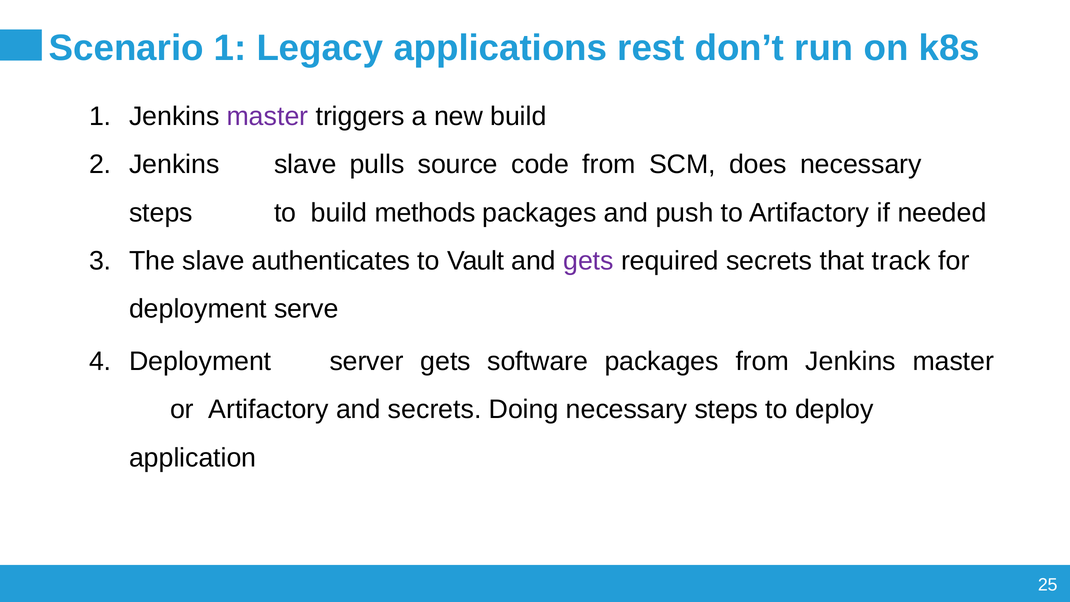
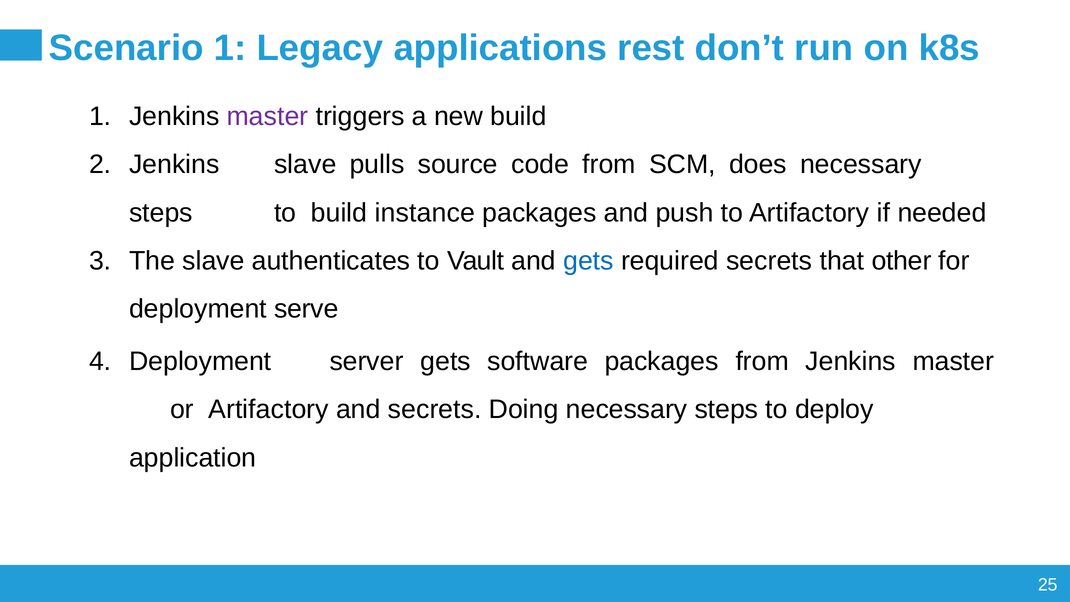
methods: methods -> instance
gets at (588, 261) colour: purple -> blue
track: track -> other
